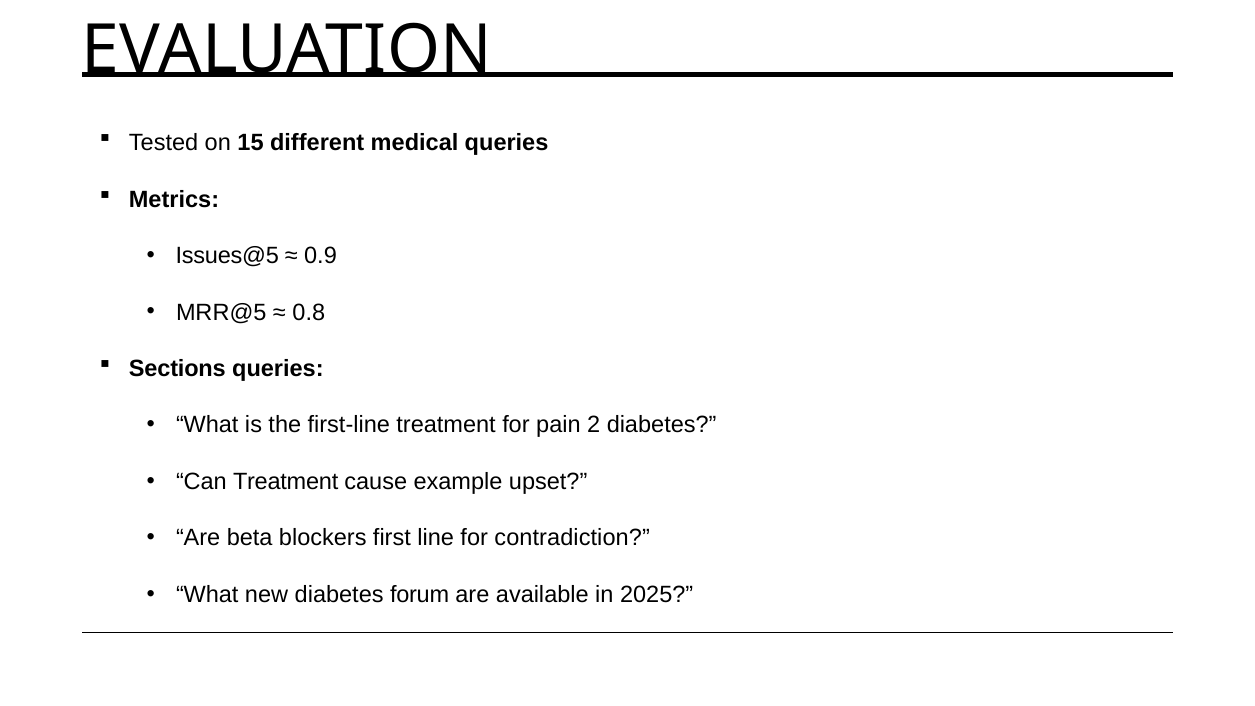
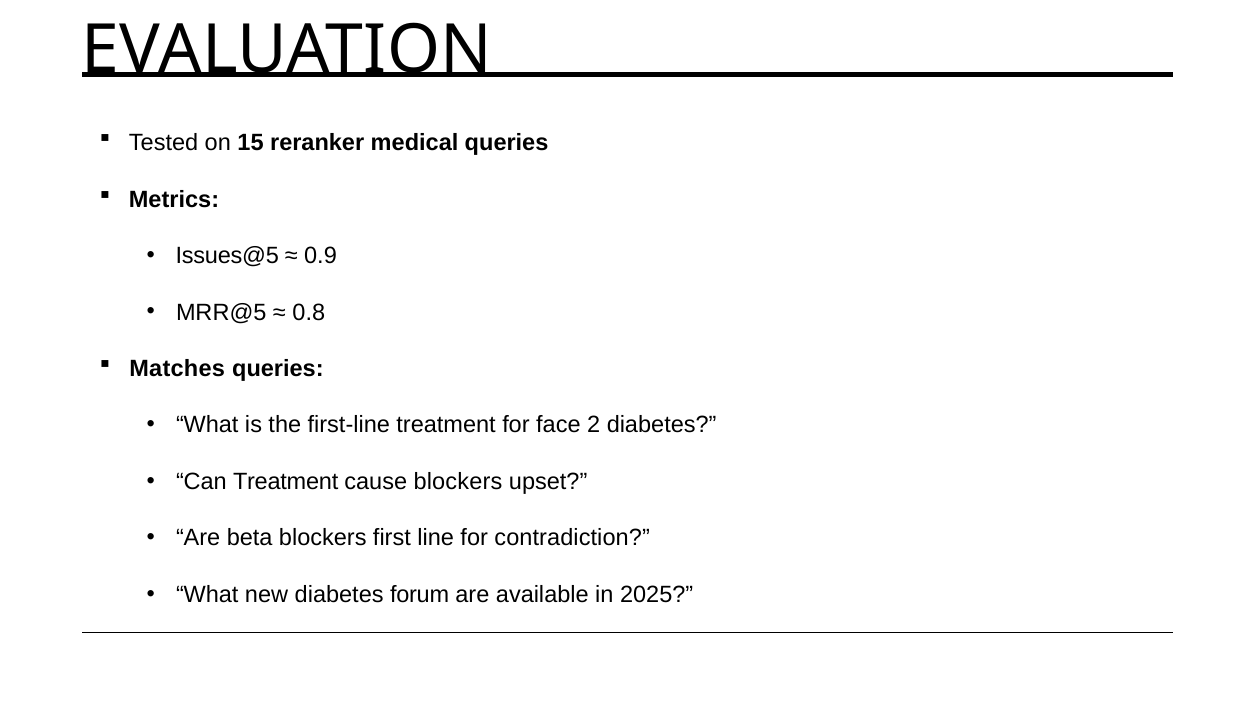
different: different -> reranker
Sections: Sections -> Matches
pain: pain -> face
cause example: example -> blockers
